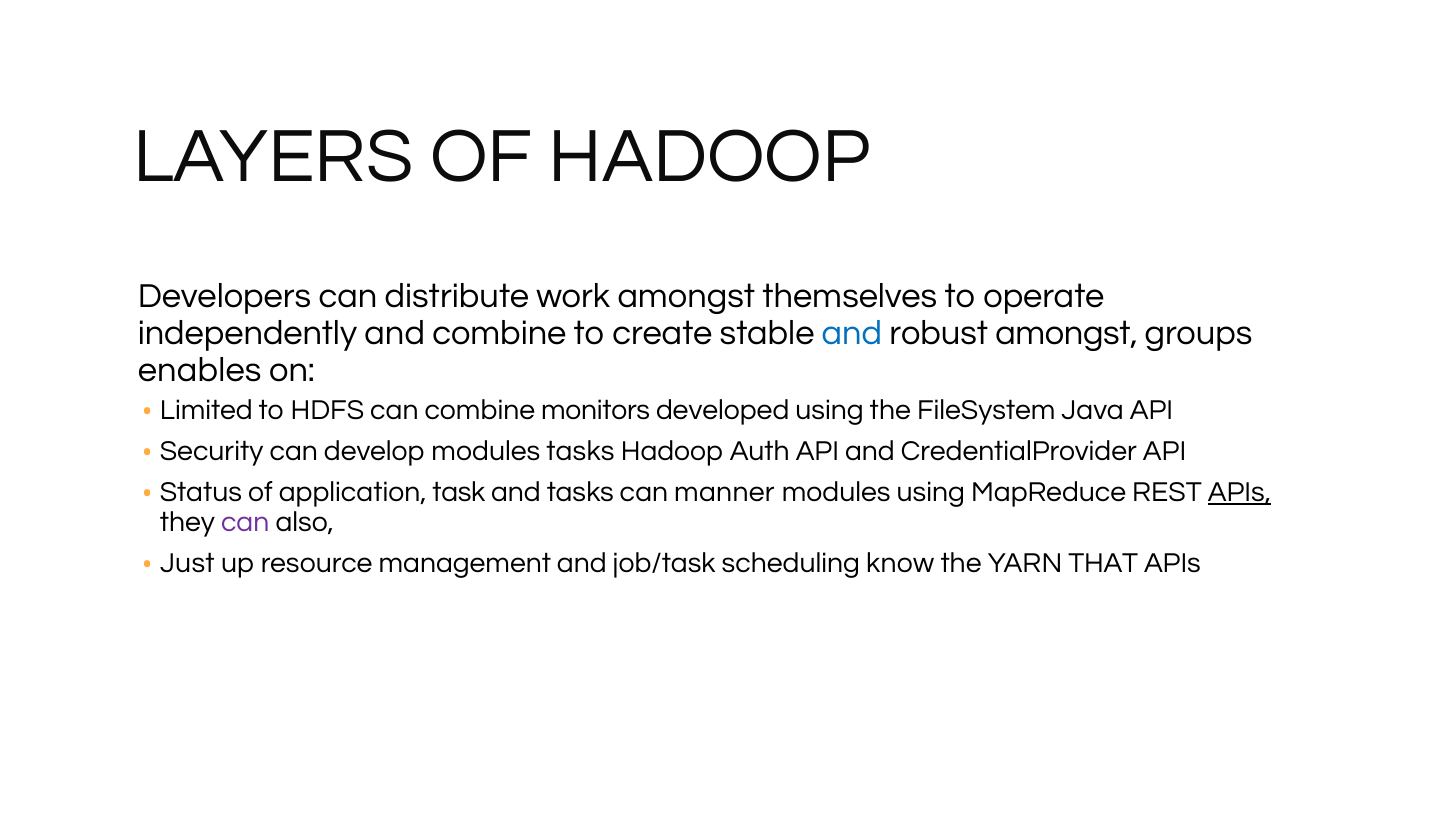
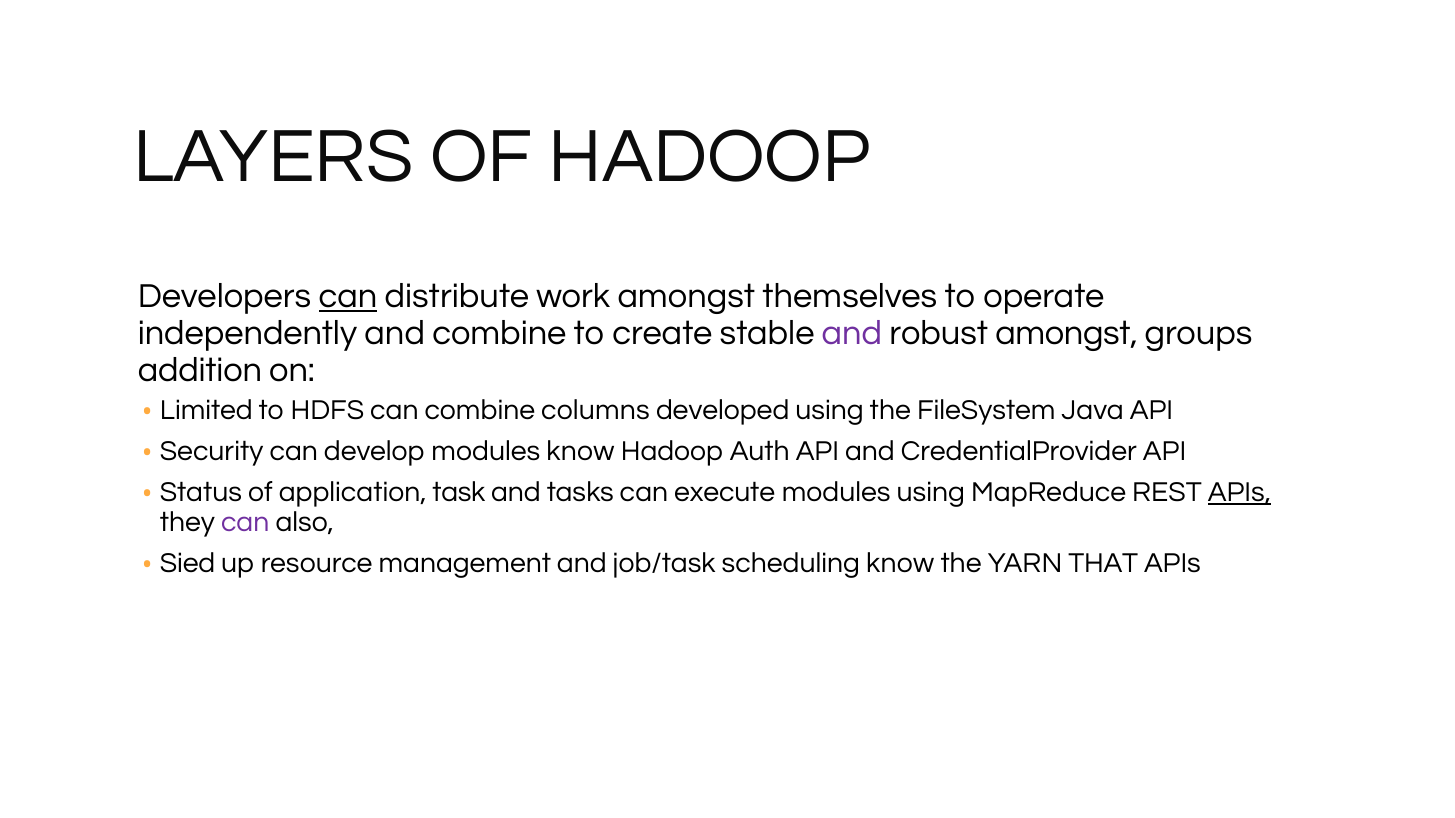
can at (348, 297) underline: none -> present
and at (852, 334) colour: blue -> purple
enables: enables -> addition
monitors: monitors -> columns
modules tasks: tasks -> know
manner: manner -> execute
Just: Just -> Sied
